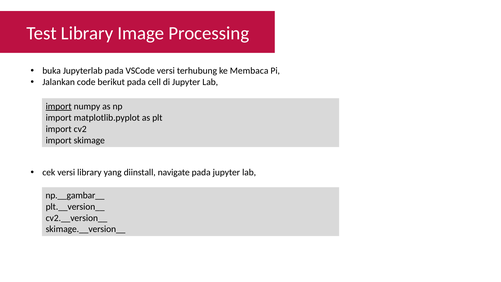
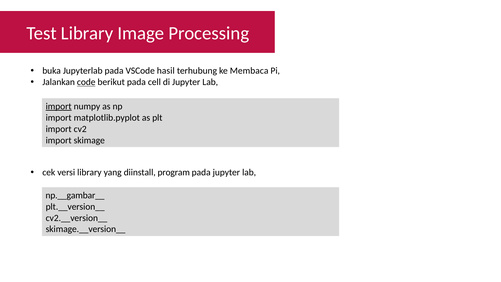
VSCode versi: versi -> hasil
code underline: none -> present
navigate: navigate -> program
